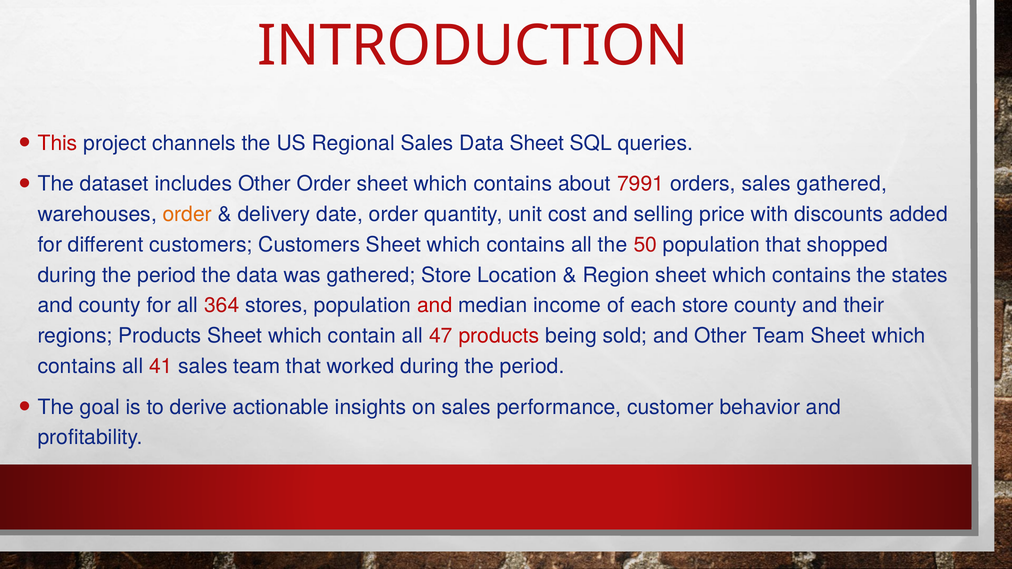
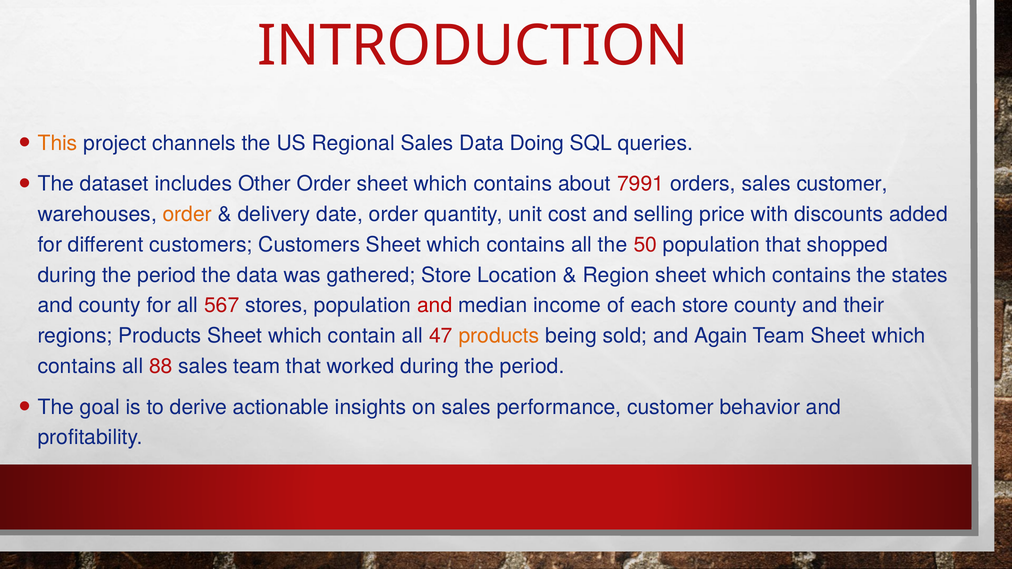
This colour: red -> orange
Data Sheet: Sheet -> Doing
sales gathered: gathered -> customer
364: 364 -> 567
products at (499, 336) colour: red -> orange
and Other: Other -> Again
41: 41 -> 88
